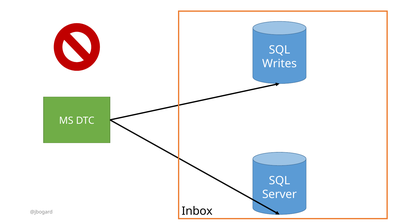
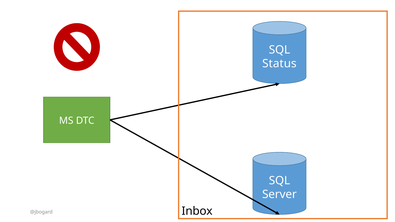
Writes: Writes -> Status
